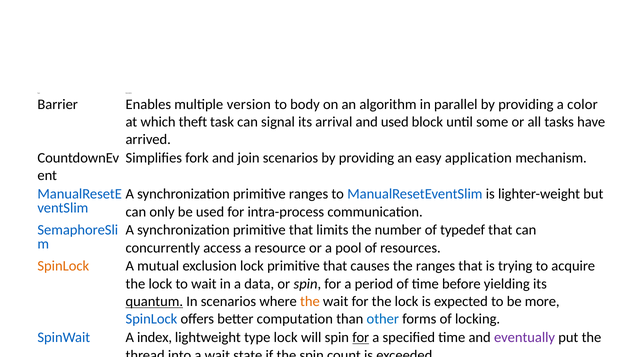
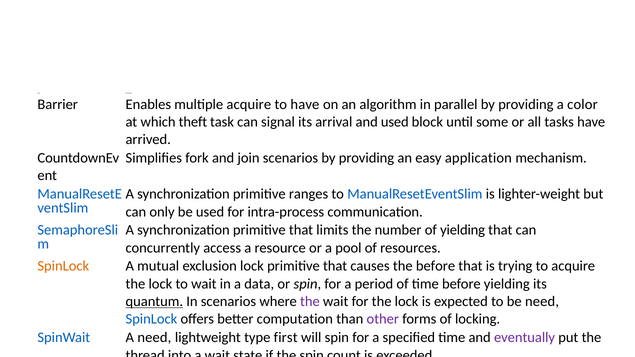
multiple version: version -> acquire
to body: body -> have
of typedef: typedef -> yielding
the ranges: ranges -> before
the at (310, 302) colour: orange -> purple
be more: more -> need
other colour: blue -> purple
A index: index -> need
type lock: lock -> first
for at (361, 338) underline: present -> none
